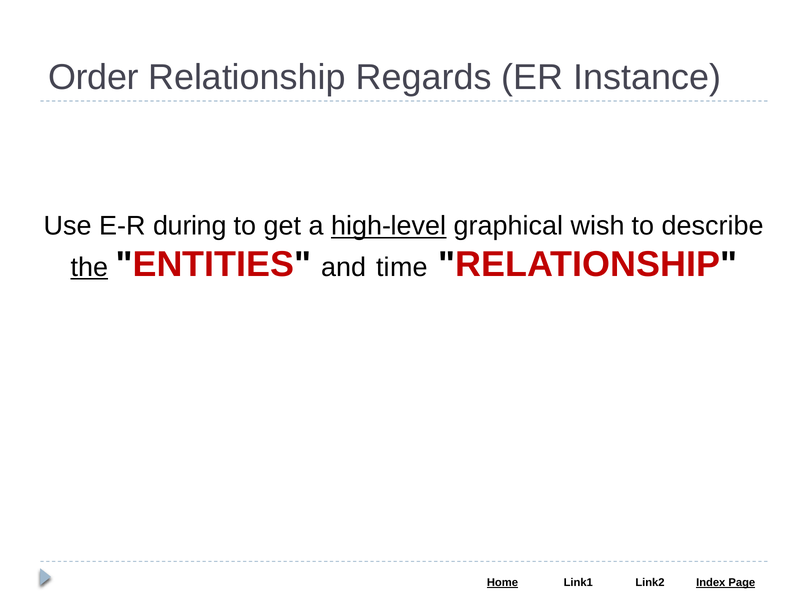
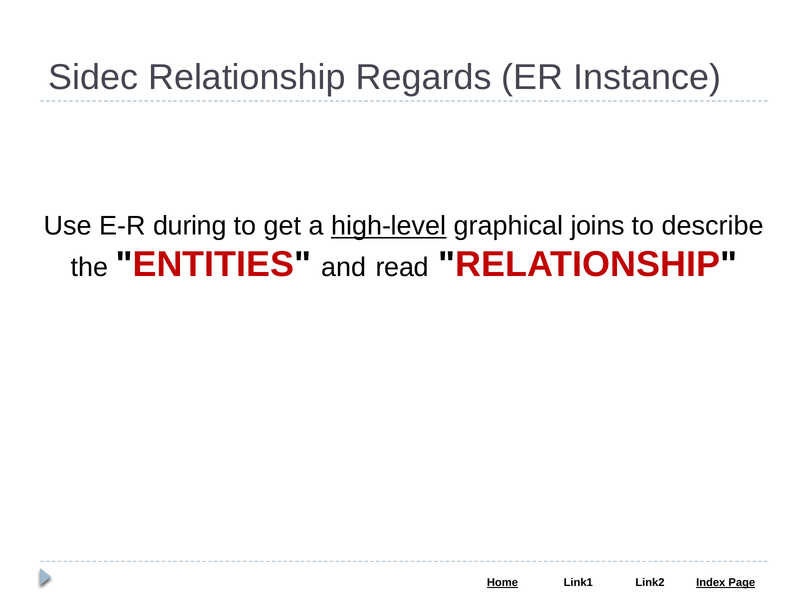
Order: Order -> Sidec
wish: wish -> joins
the underline: present -> none
time: time -> read
